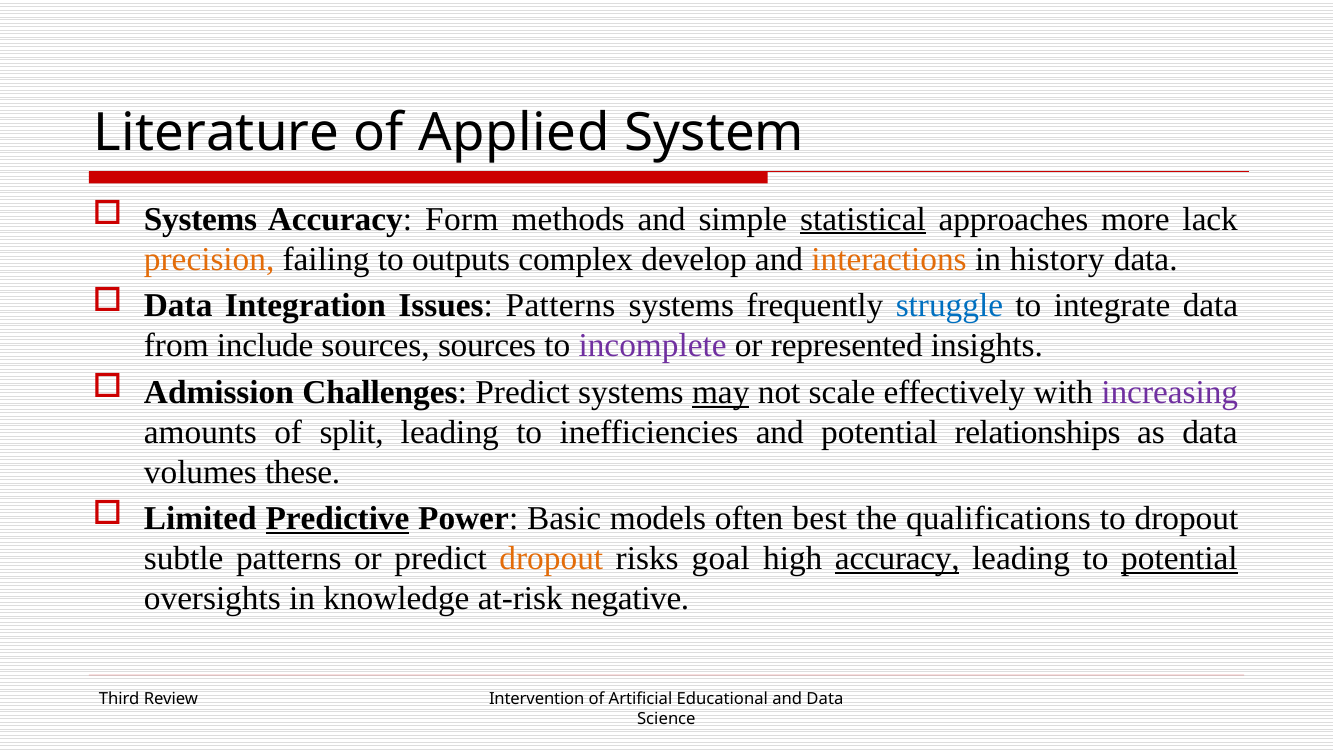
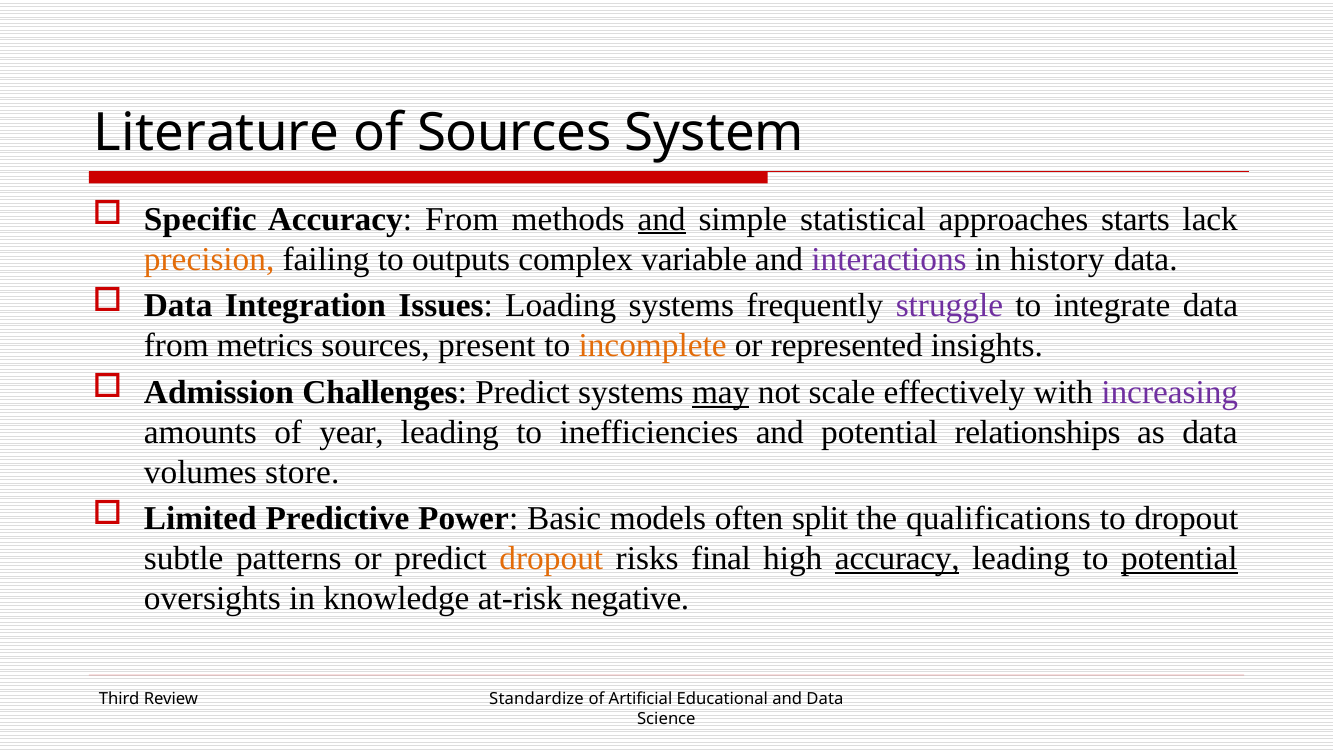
of Applied: Applied -> Sources
Systems at (201, 219): Systems -> Specific
Accuracy Form: Form -> From
and at (662, 219) underline: none -> present
statistical underline: present -> none
more: more -> starts
develop: develop -> variable
interactions colour: orange -> purple
Issues Patterns: Patterns -> Loading
struggle colour: blue -> purple
include: include -> metrics
sources sources: sources -> present
incomplete colour: purple -> orange
split: split -> year
these: these -> store
Predictive underline: present -> none
best: best -> split
goal: goal -> final
Intervention: Intervention -> Standardize
